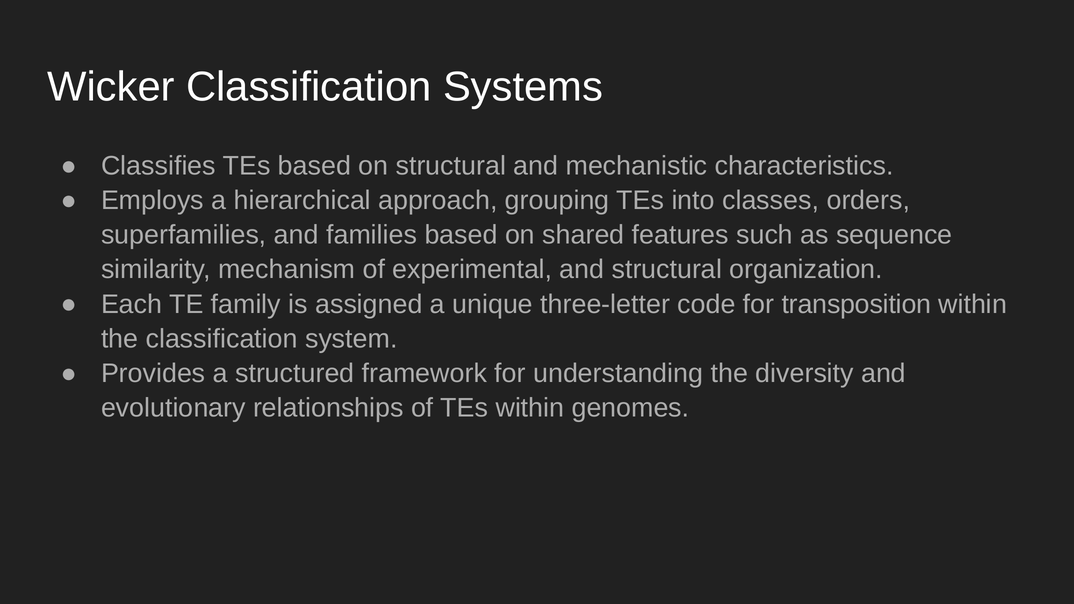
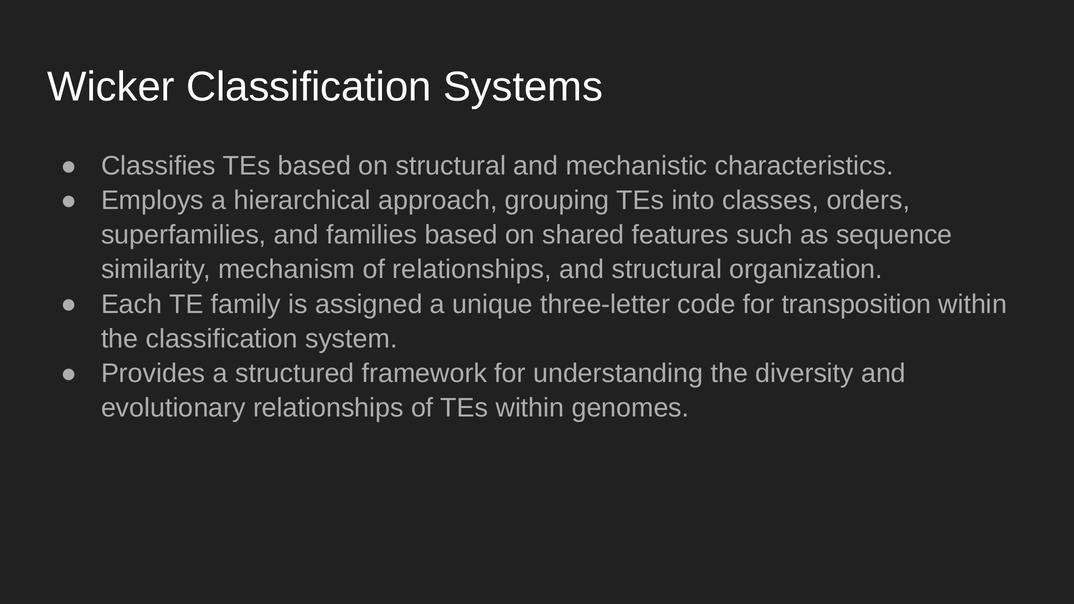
of experimental: experimental -> relationships
